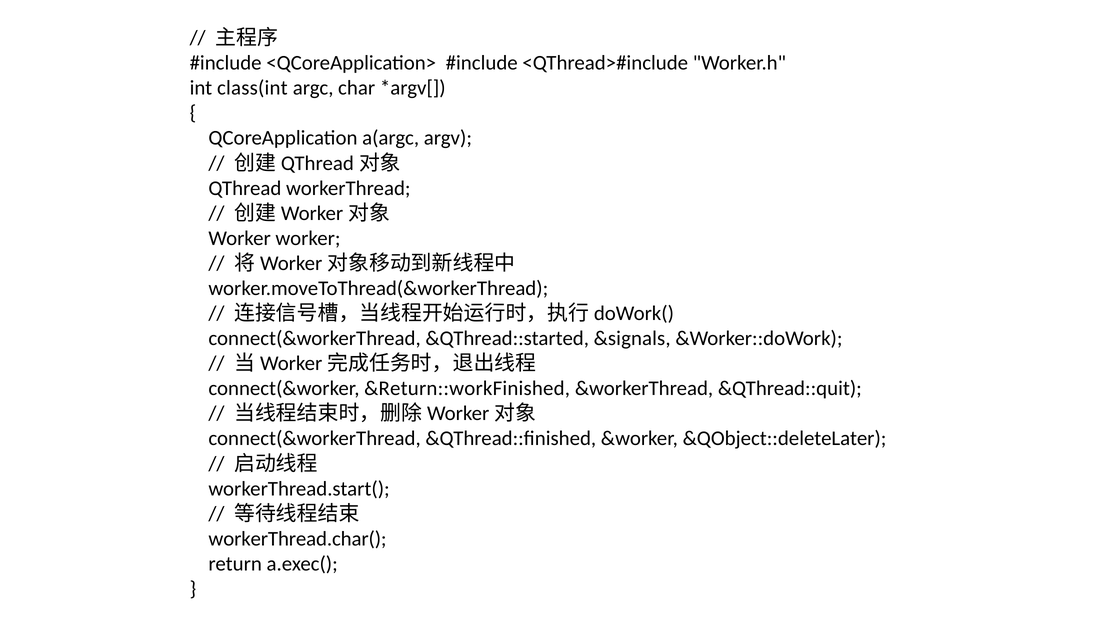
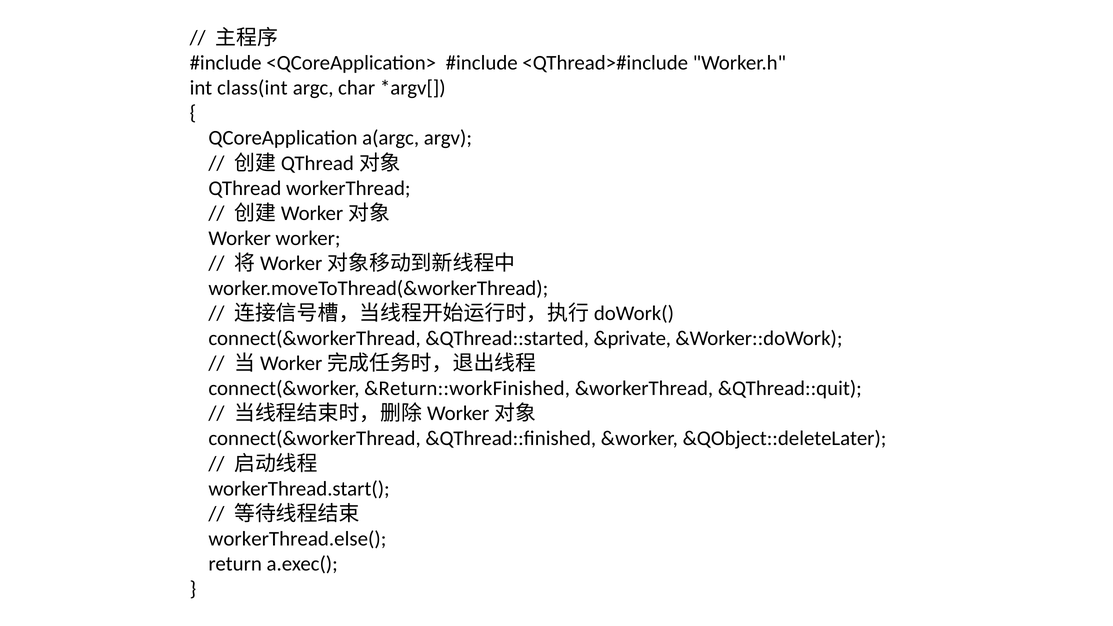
&signals: &signals -> &private
workerThread.char(: workerThread.char( -> workerThread.else(
